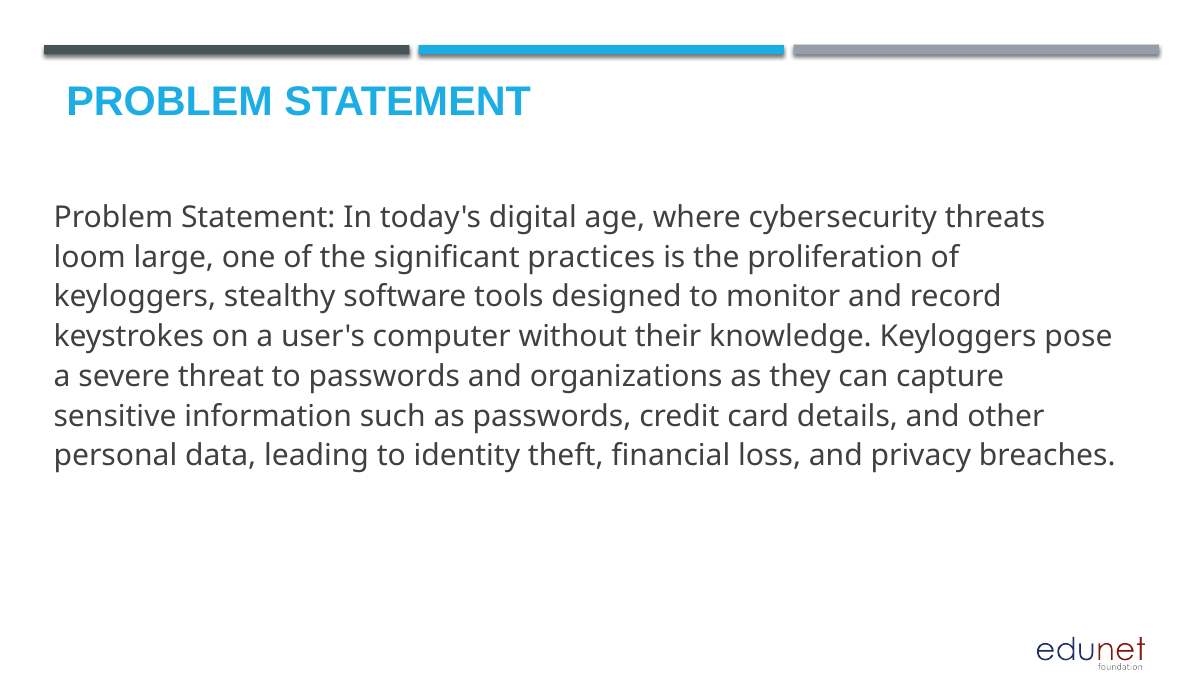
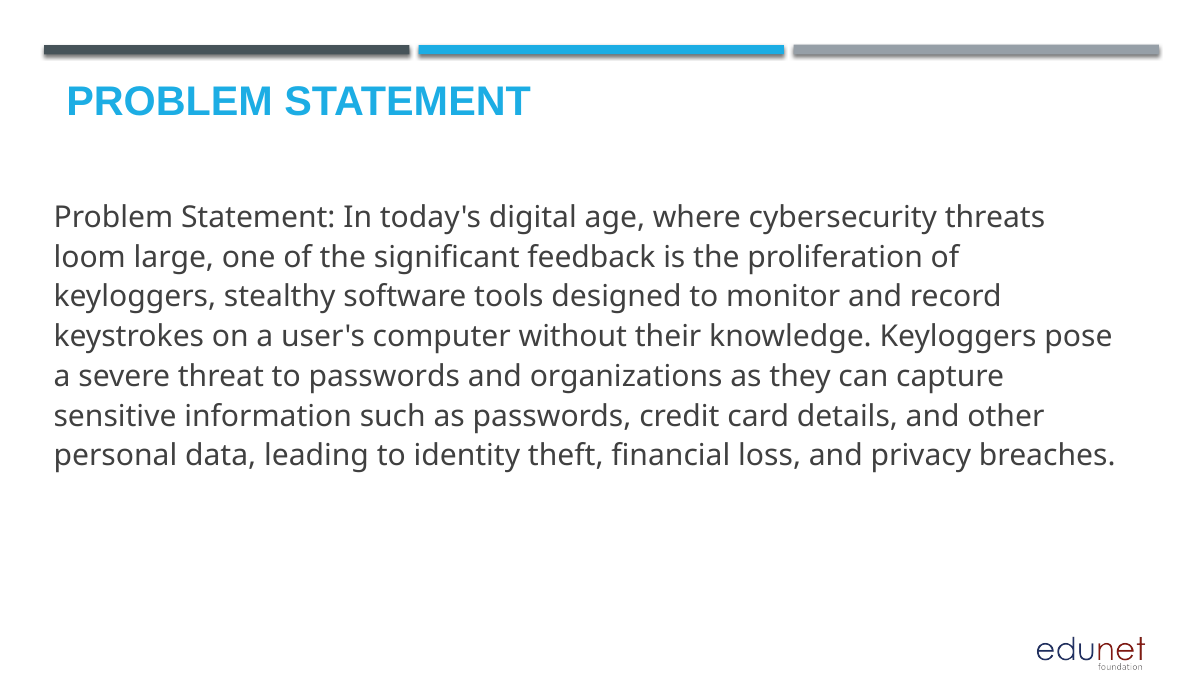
practices: practices -> feedback
